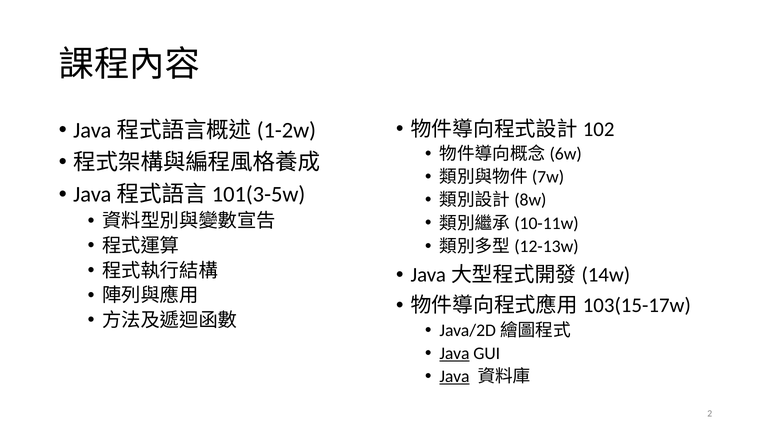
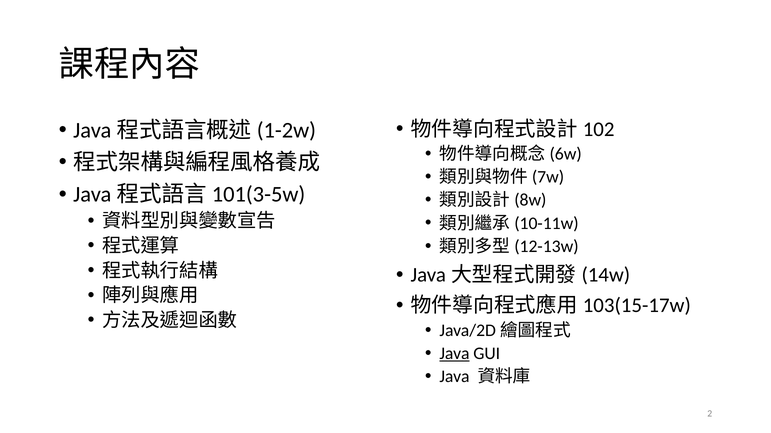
Java at (454, 377) underline: present -> none
